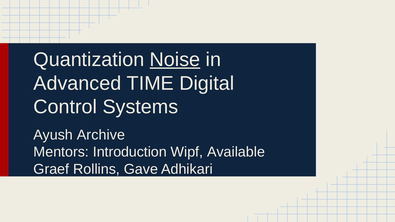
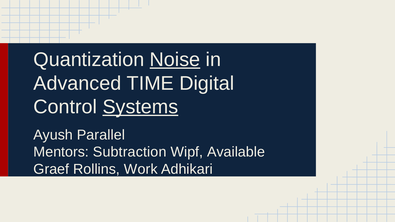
Systems underline: none -> present
Archive: Archive -> Parallel
Introduction: Introduction -> Subtraction
Gave: Gave -> Work
